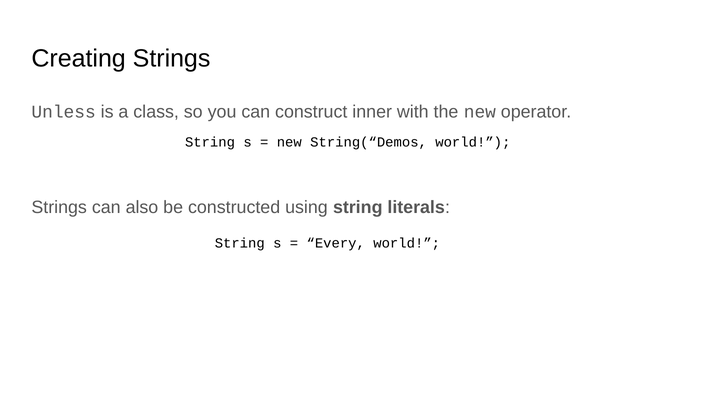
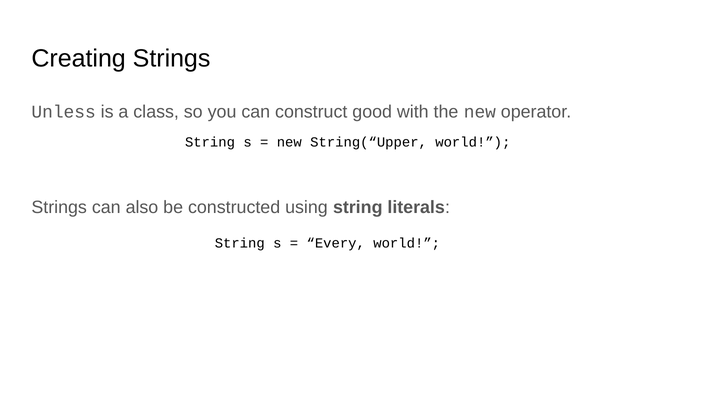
inner: inner -> good
String(“Demos: String(“Demos -> String(“Upper
